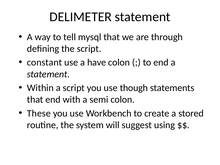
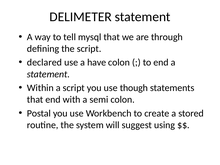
constant: constant -> declared
These: These -> Postal
